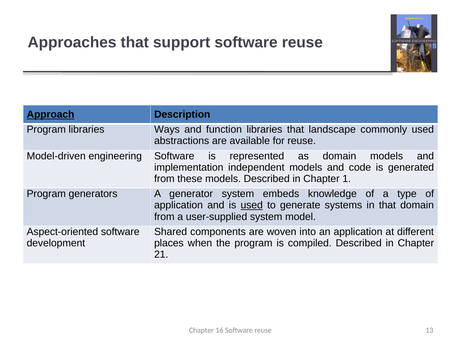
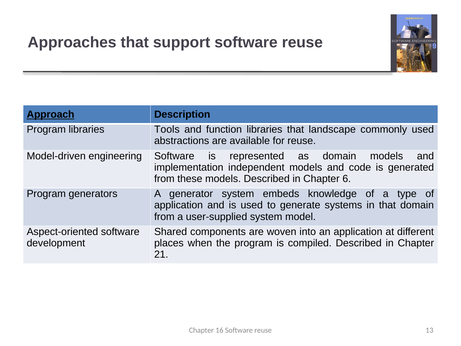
Ways: Ways -> Tools
1: 1 -> 6
used at (252, 205) underline: present -> none
